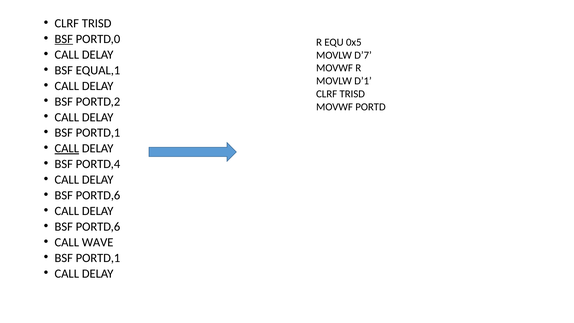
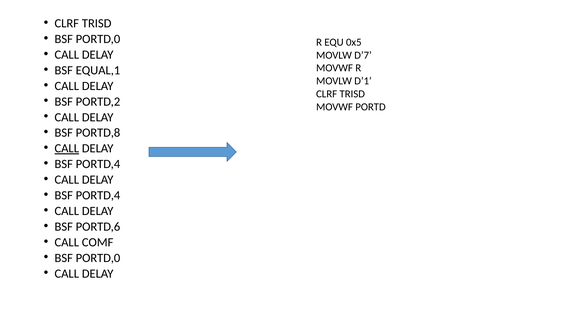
BSF at (64, 39) underline: present -> none
PORTD,1 at (98, 133): PORTD,1 -> PORTD,8
PORTD,6 at (98, 195): PORTD,6 -> PORTD,4
WAVE: WAVE -> COMF
PORTD,1 at (98, 258): PORTD,1 -> PORTD,0
